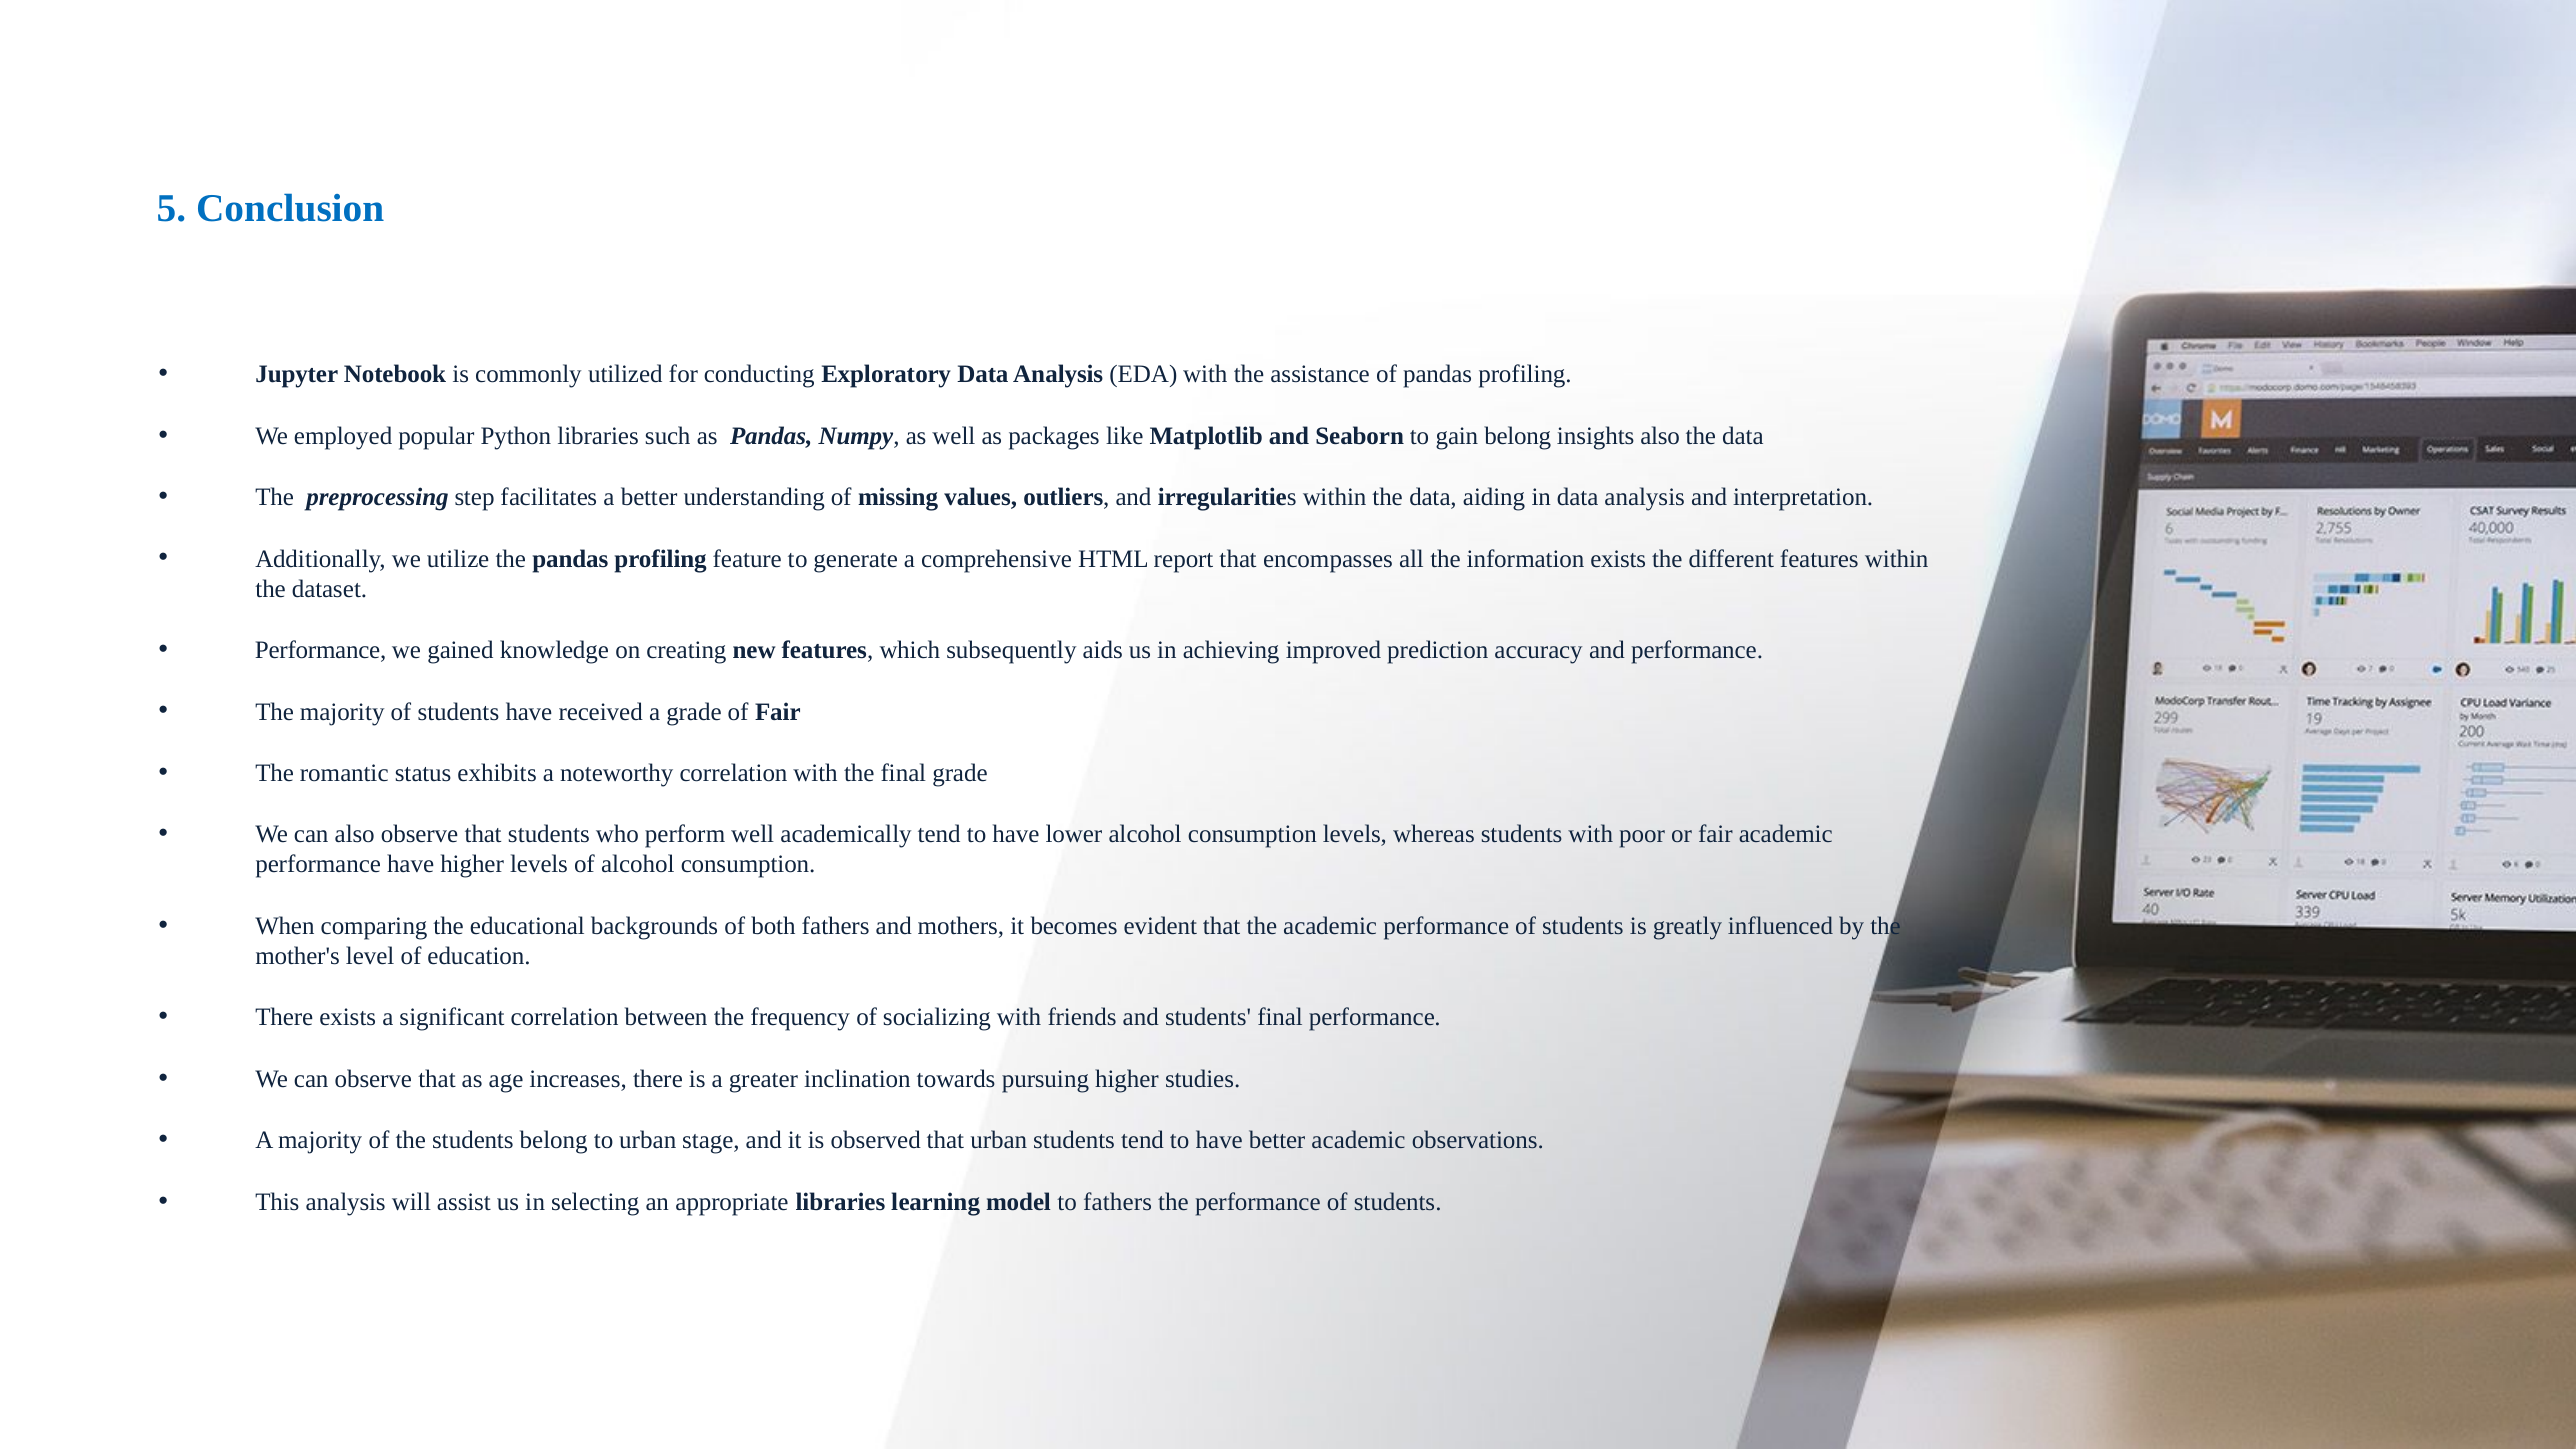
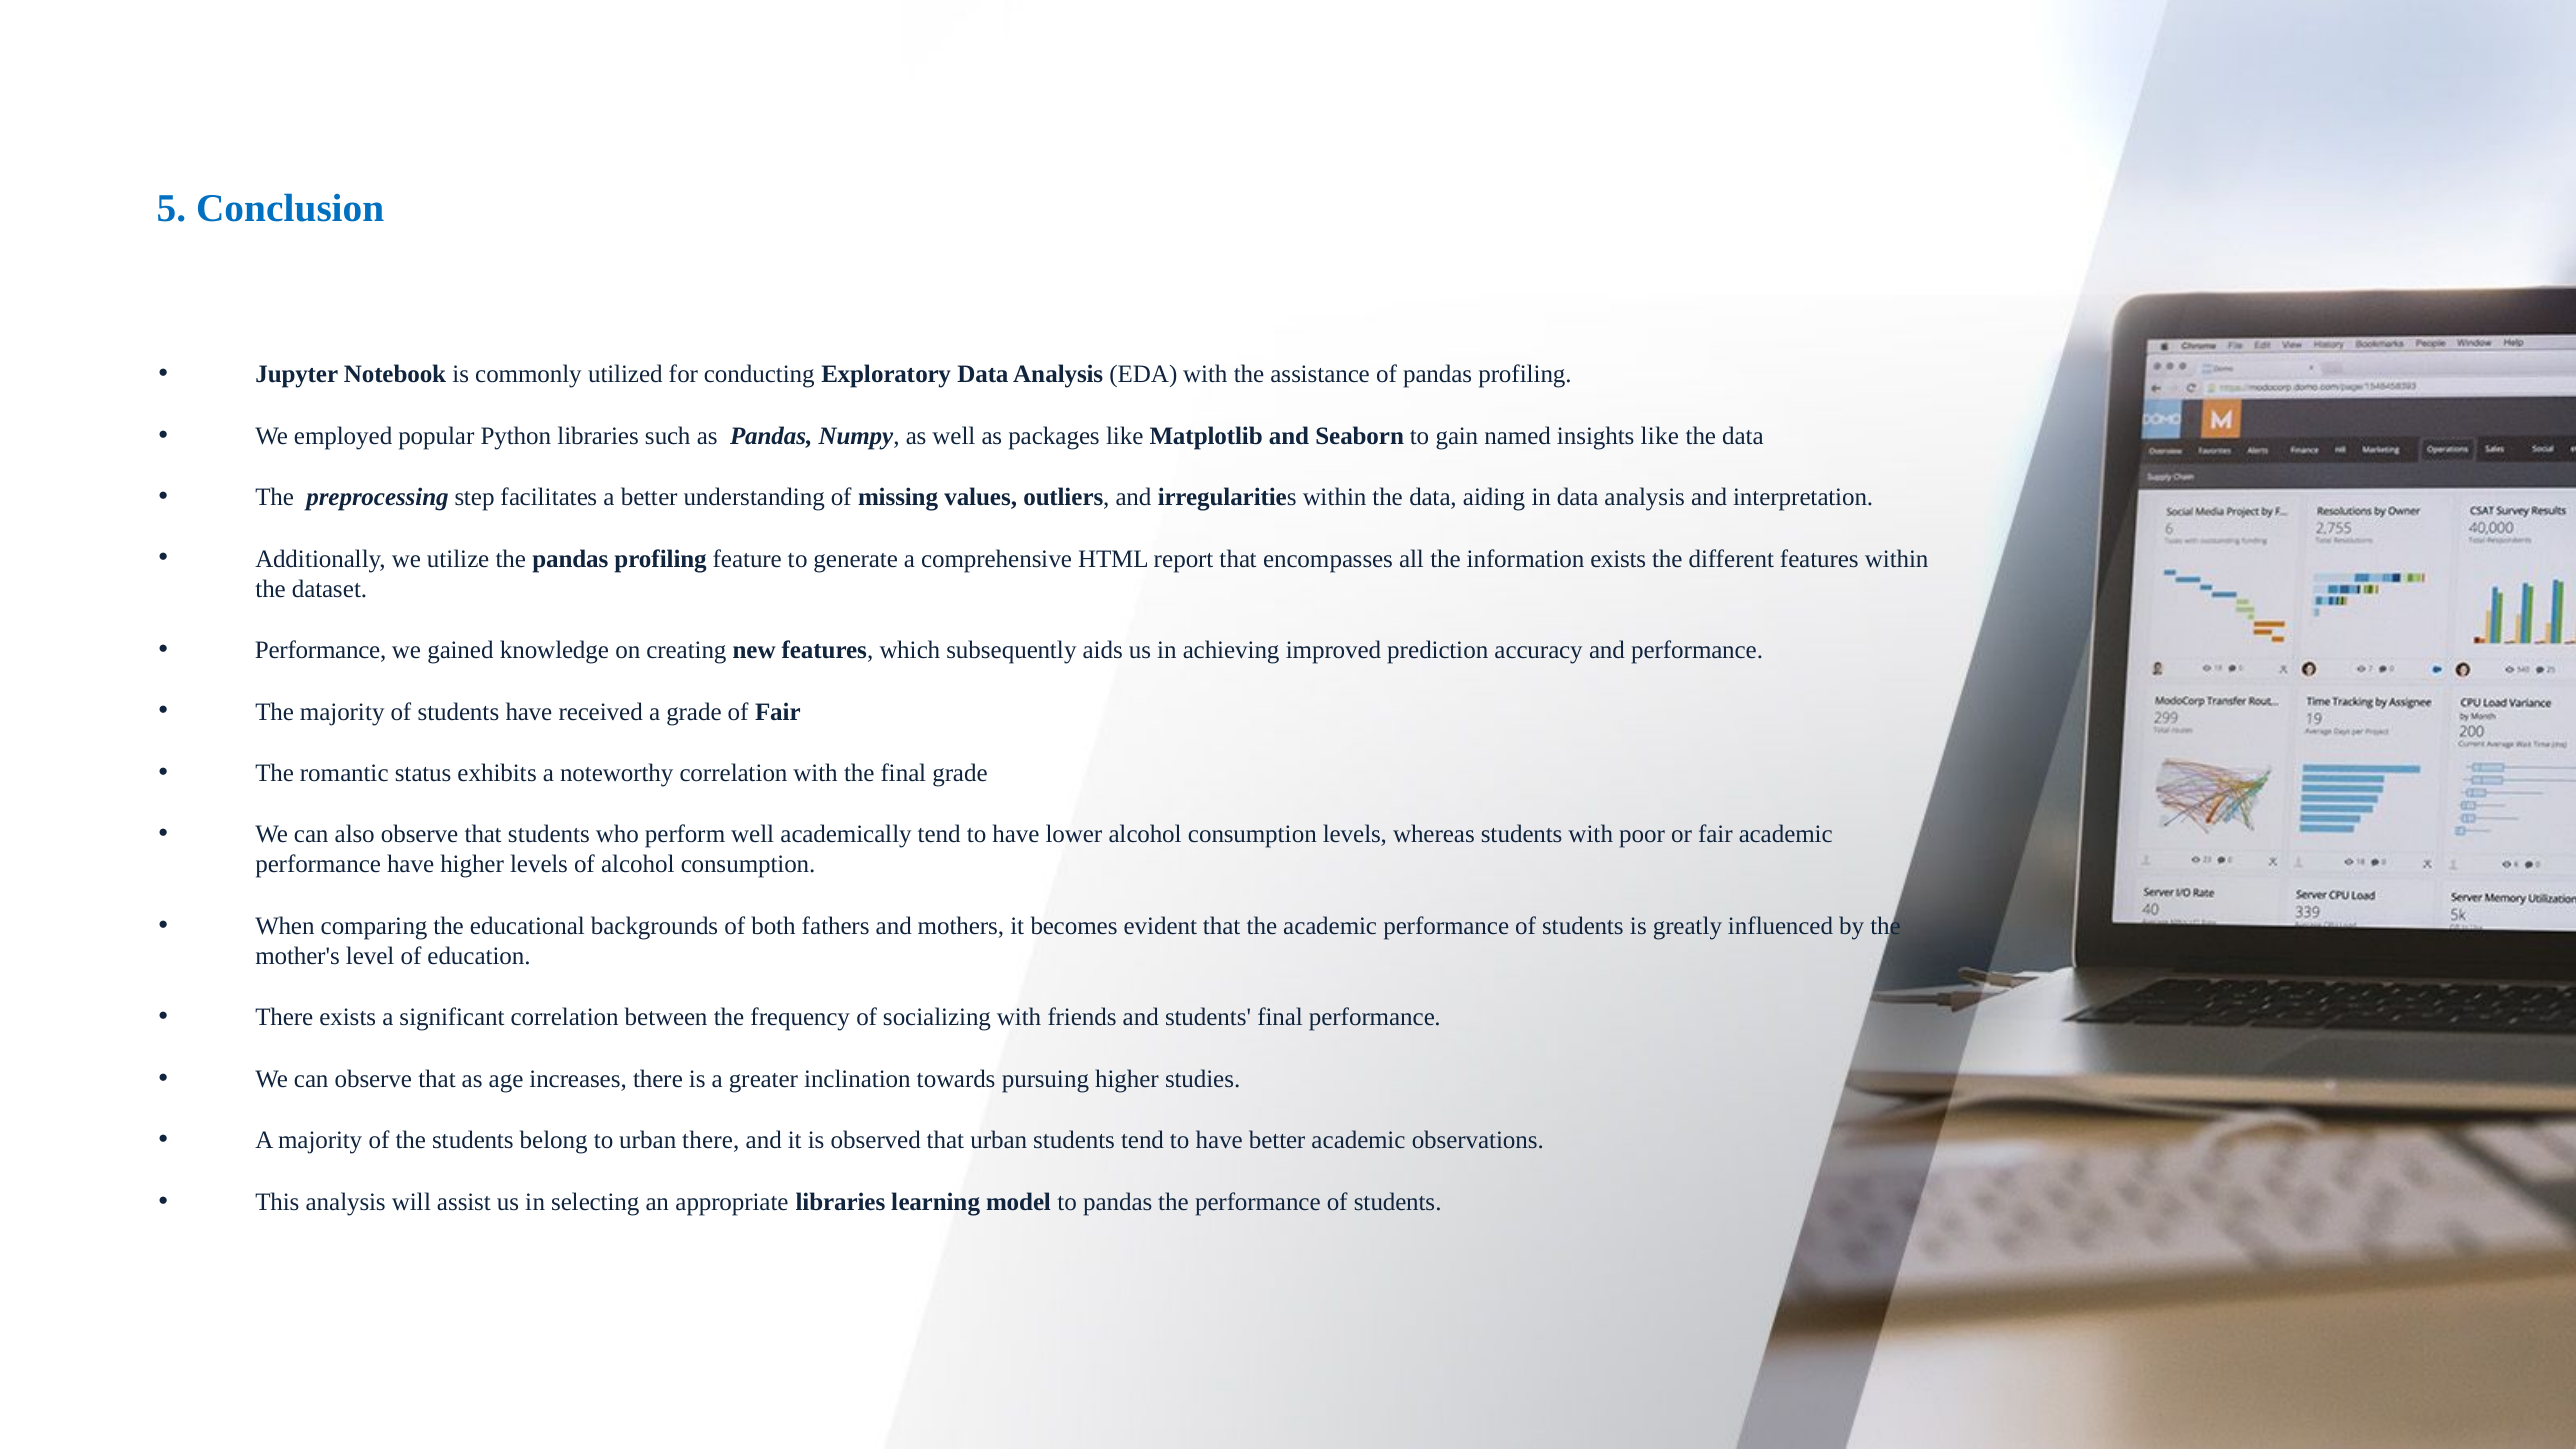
gain belong: belong -> named
insights also: also -> like
urban stage: stage -> there
to fathers: fathers -> pandas
